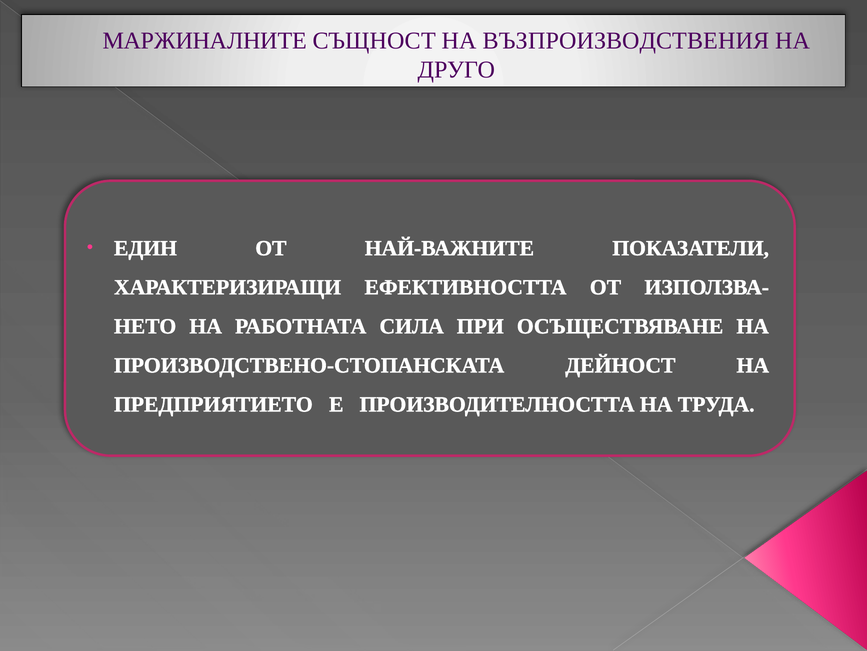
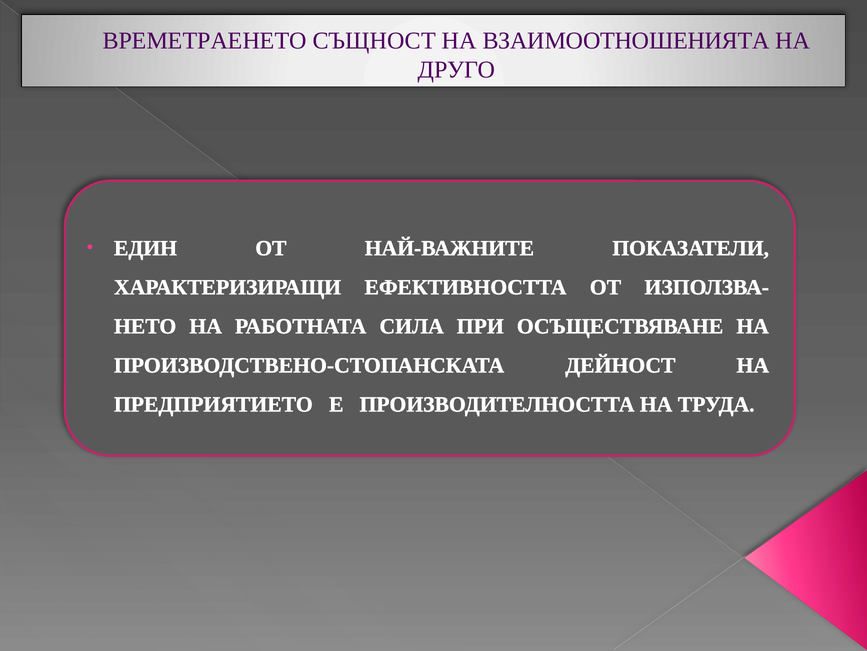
МАРЖИНАЛНИТЕ: МАРЖИНАЛНИТЕ -> ВРЕМЕТРАЕНЕТО
ВЪЗПРОИЗВОДСТВЕНИЯ: ВЪЗПРОИЗВОДСТВЕНИЯ -> ВЗАИМООТНОШЕНИЯТА
